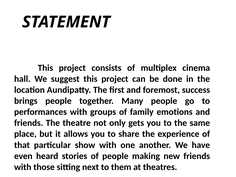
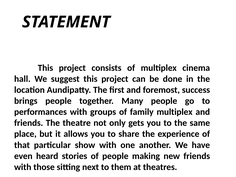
family emotions: emotions -> multiplex
